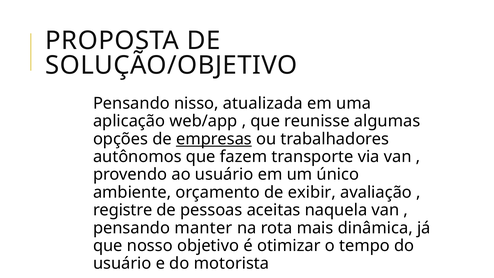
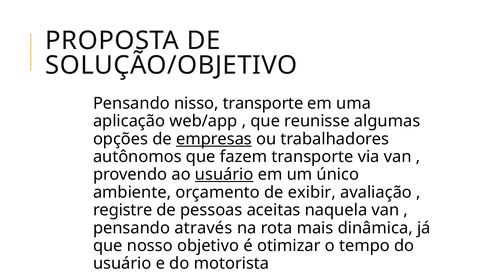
nisso atualizada: atualizada -> transporte
usuário at (224, 174) underline: none -> present
manter: manter -> através
